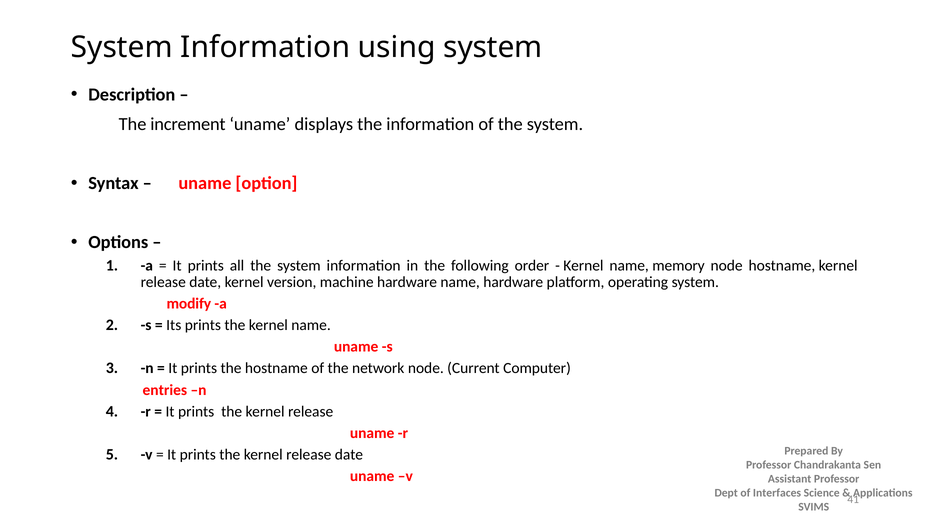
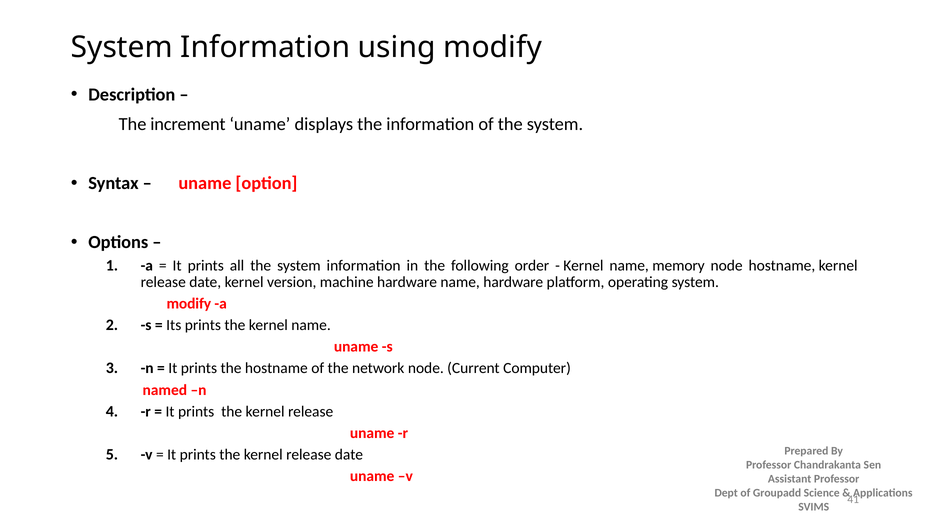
using system: system -> modify
entries: entries -> named
Interfaces: Interfaces -> Groupadd
